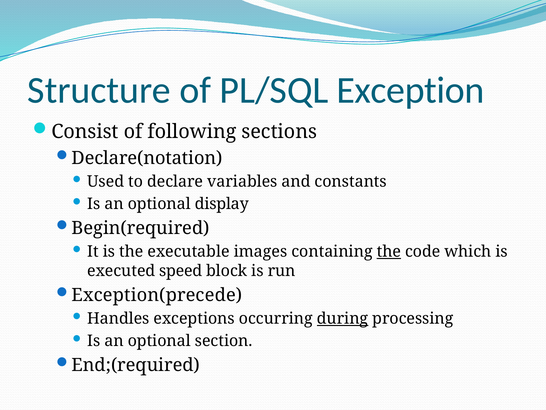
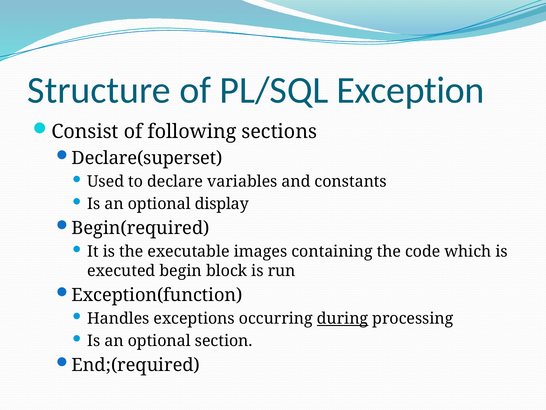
Declare(notation: Declare(notation -> Declare(superset
the at (389, 251) underline: present -> none
speed: speed -> begin
Exception(precede: Exception(precede -> Exception(function
